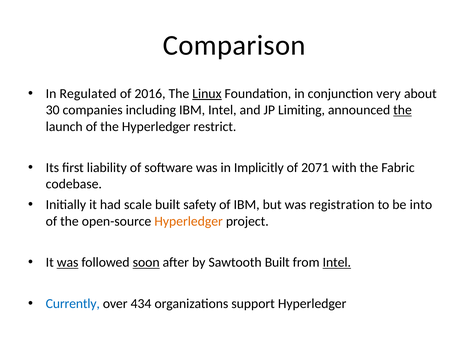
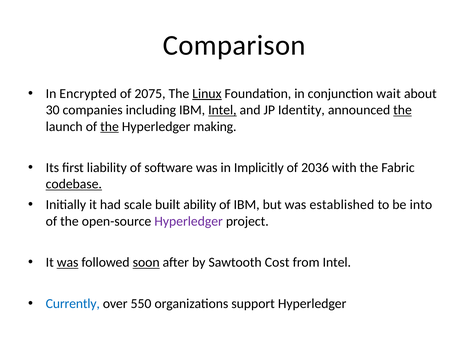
Regulated: Regulated -> Encrypted
2016: 2016 -> 2075
very: very -> wait
Intel at (222, 110) underline: none -> present
Limiting: Limiting -> Identity
the at (110, 126) underline: none -> present
restrict: restrict -> making
2071: 2071 -> 2036
codebase underline: none -> present
safety: safety -> ability
registration: registration -> established
Hyperledger at (189, 221) colour: orange -> purple
Sawtooth Built: Built -> Cost
Intel at (337, 262) underline: present -> none
434: 434 -> 550
